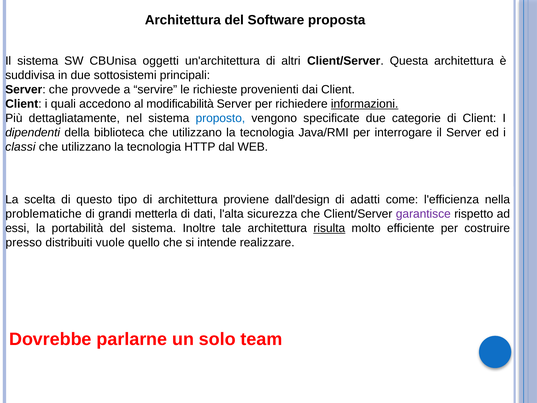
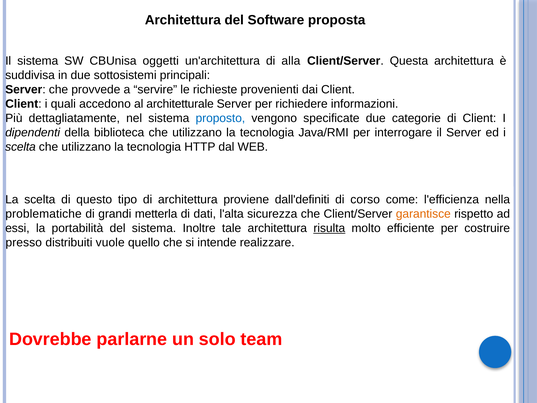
altri: altri -> alla
modificabilità: modificabilità -> architetturale
informazioni underline: present -> none
classi at (20, 147): classi -> scelta
dall'design: dall'design -> dall'definiti
adatti: adatti -> corso
garantisce colour: purple -> orange
